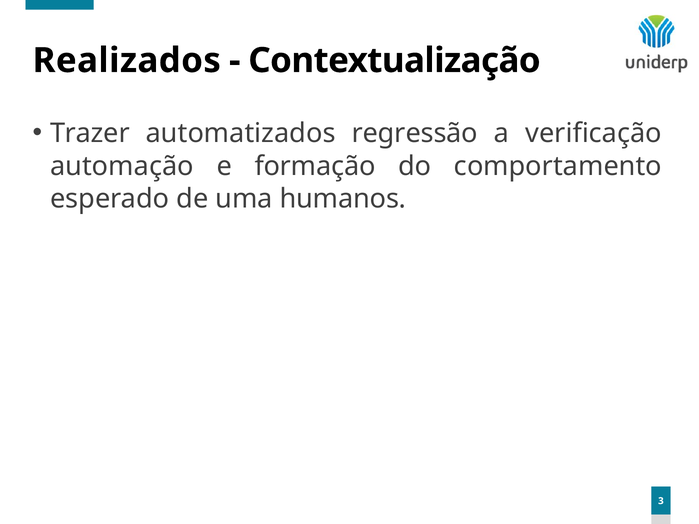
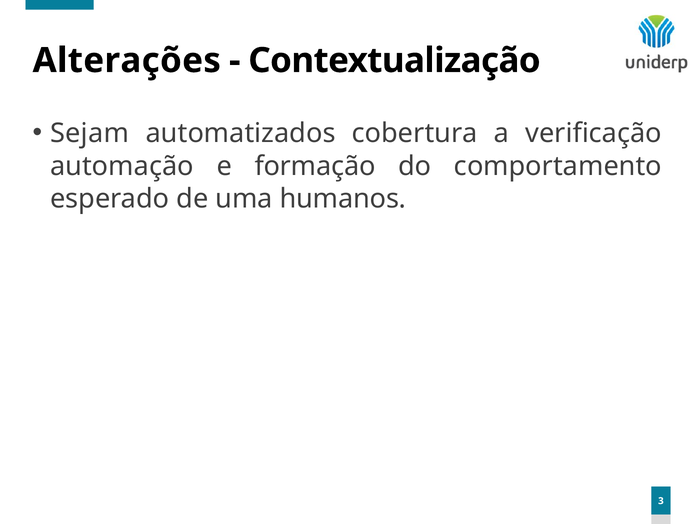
Realizados: Realizados -> Alterações
Trazer: Trazer -> Sejam
regressão: regressão -> cobertura
